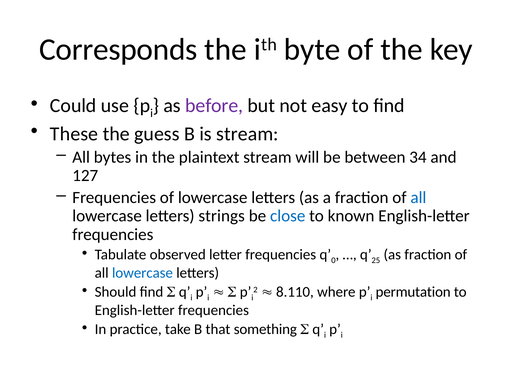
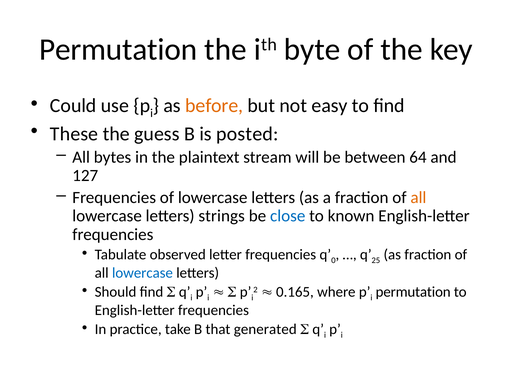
Corresponds at (118, 50): Corresponds -> Permutation
before colour: purple -> orange
is stream: stream -> posted
34: 34 -> 64
all at (418, 198) colour: blue -> orange
8.110: 8.110 -> 0.165
something: something -> generated
